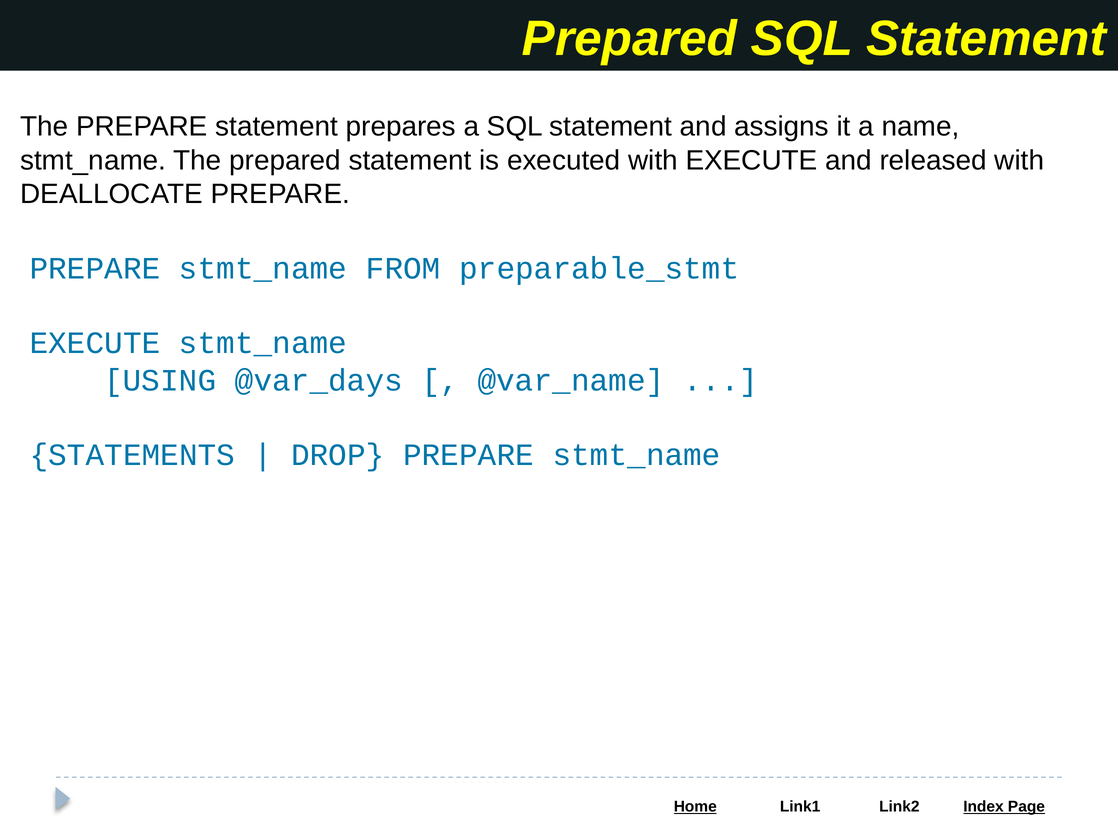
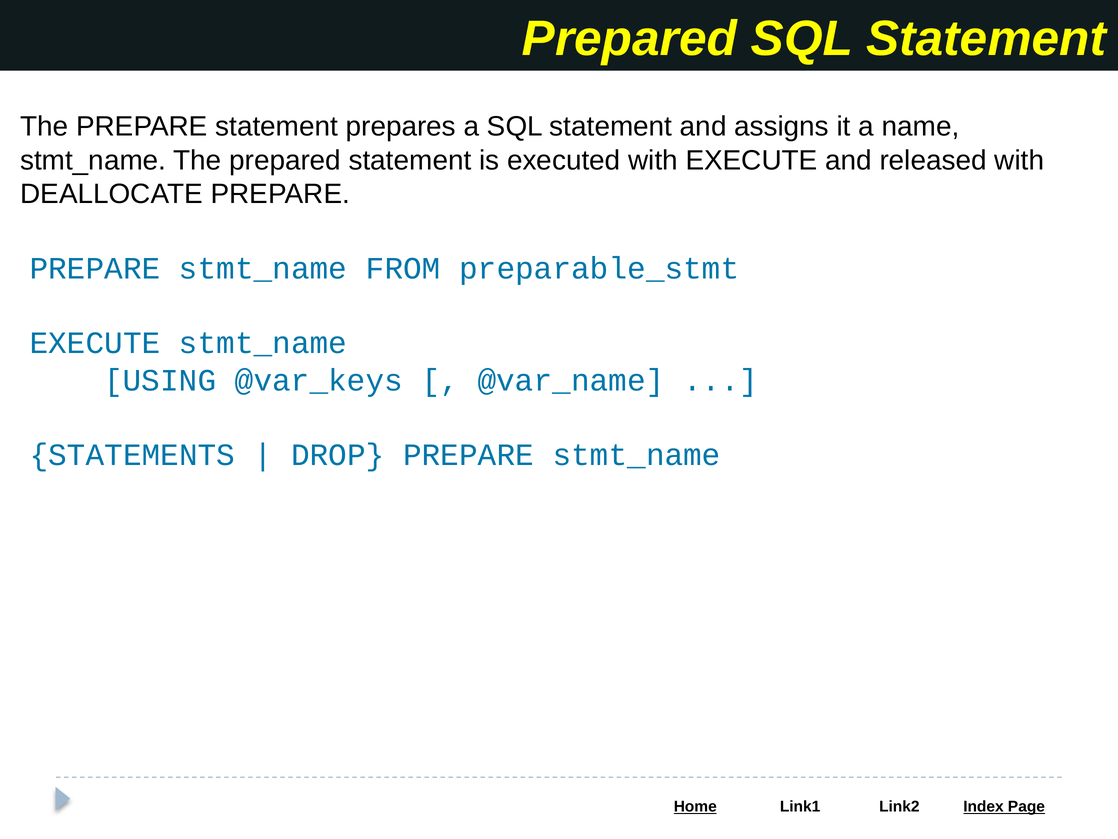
@var_days: @var_days -> @var_keys
